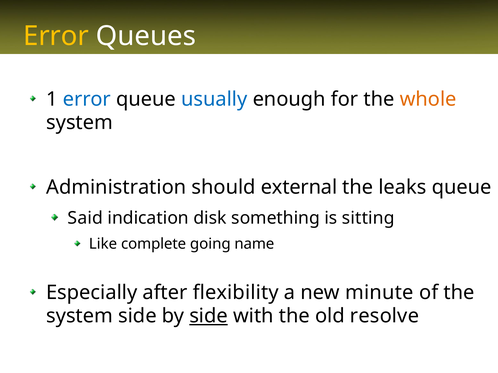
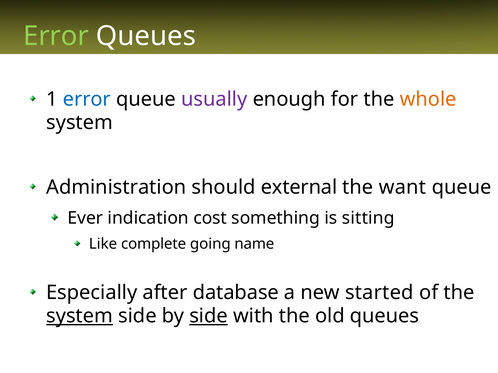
Error at (56, 36) colour: yellow -> light green
usually colour: blue -> purple
leaks: leaks -> want
Said: Said -> Ever
disk: disk -> cost
flexibility: flexibility -> database
minute: minute -> started
system at (80, 316) underline: none -> present
old resolve: resolve -> queues
